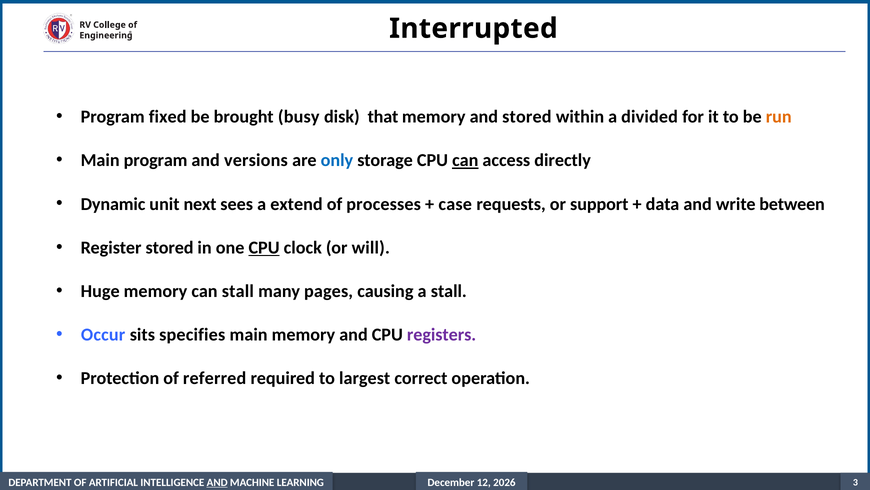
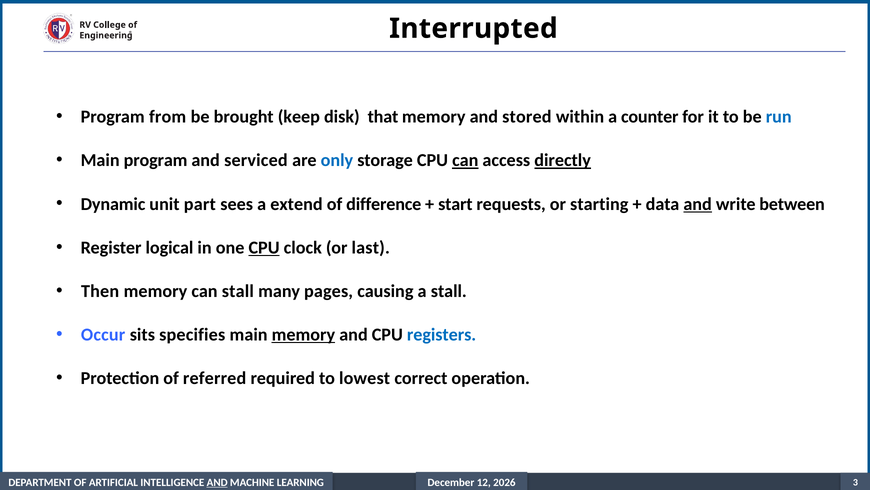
fixed: fixed -> from
busy: busy -> keep
divided: divided -> counter
run colour: orange -> blue
versions: versions -> serviced
directly underline: none -> present
next: next -> part
processes: processes -> difference
case: case -> start
support: support -> starting
and at (698, 204) underline: none -> present
Register stored: stored -> logical
will: will -> last
Huge: Huge -> Then
memory at (303, 334) underline: none -> present
registers colour: purple -> blue
largest: largest -> lowest
